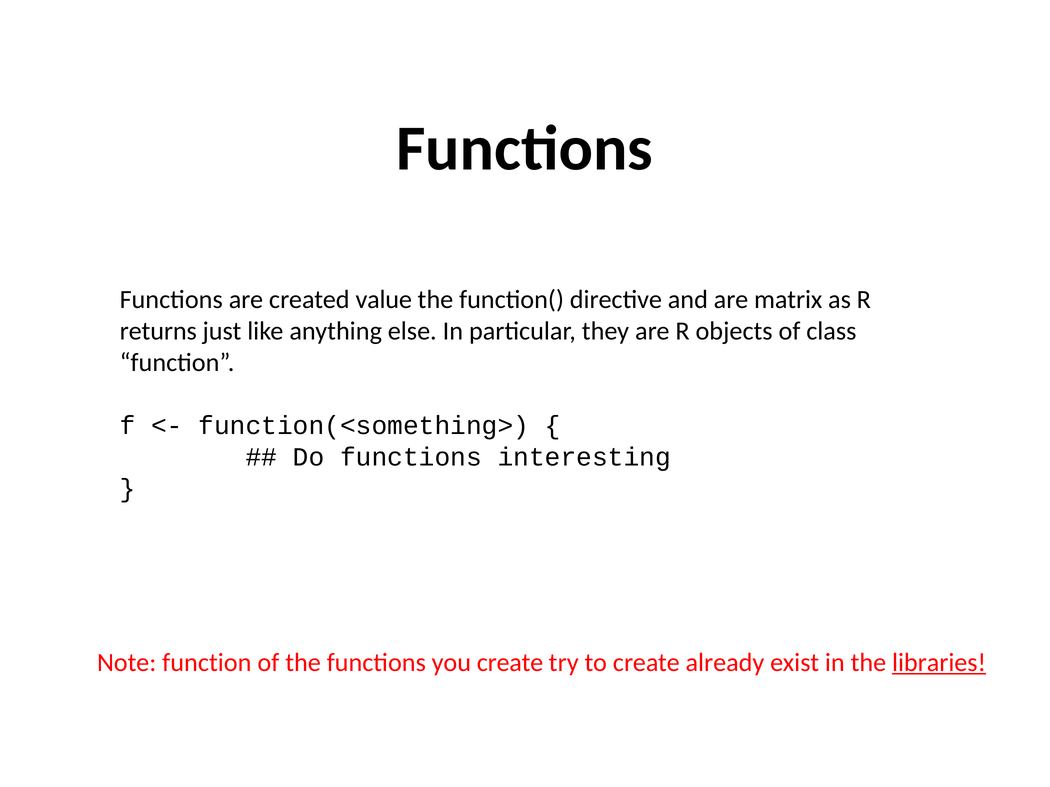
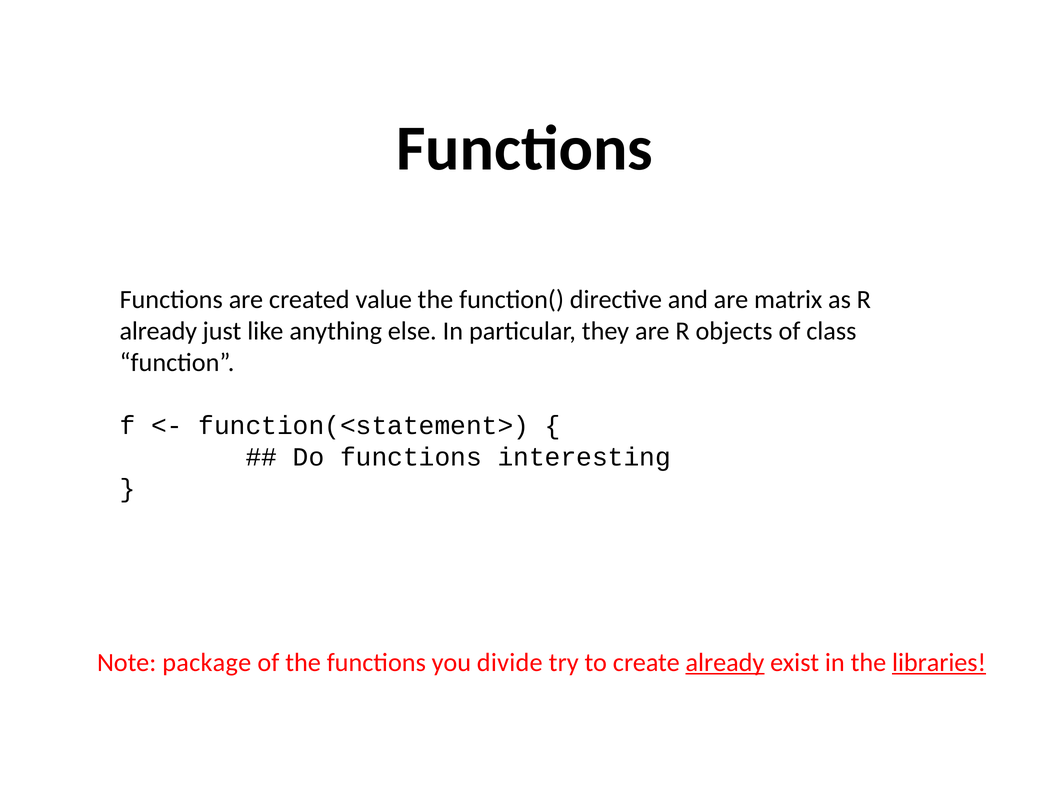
returns at (158, 331): returns -> already
function(<something>: function(<something> -> function(<statement>
Note function: function -> package
you create: create -> divide
already at (725, 663) underline: none -> present
